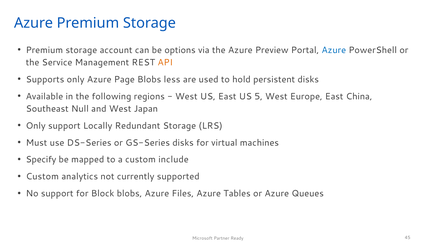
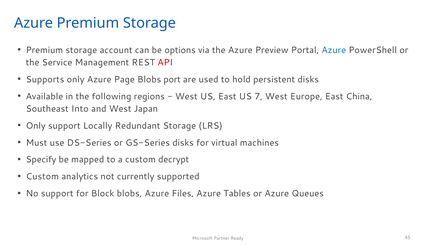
API colour: orange -> red
less: less -> port
5: 5 -> 7
Null: Null -> Into
include: include -> decrypt
